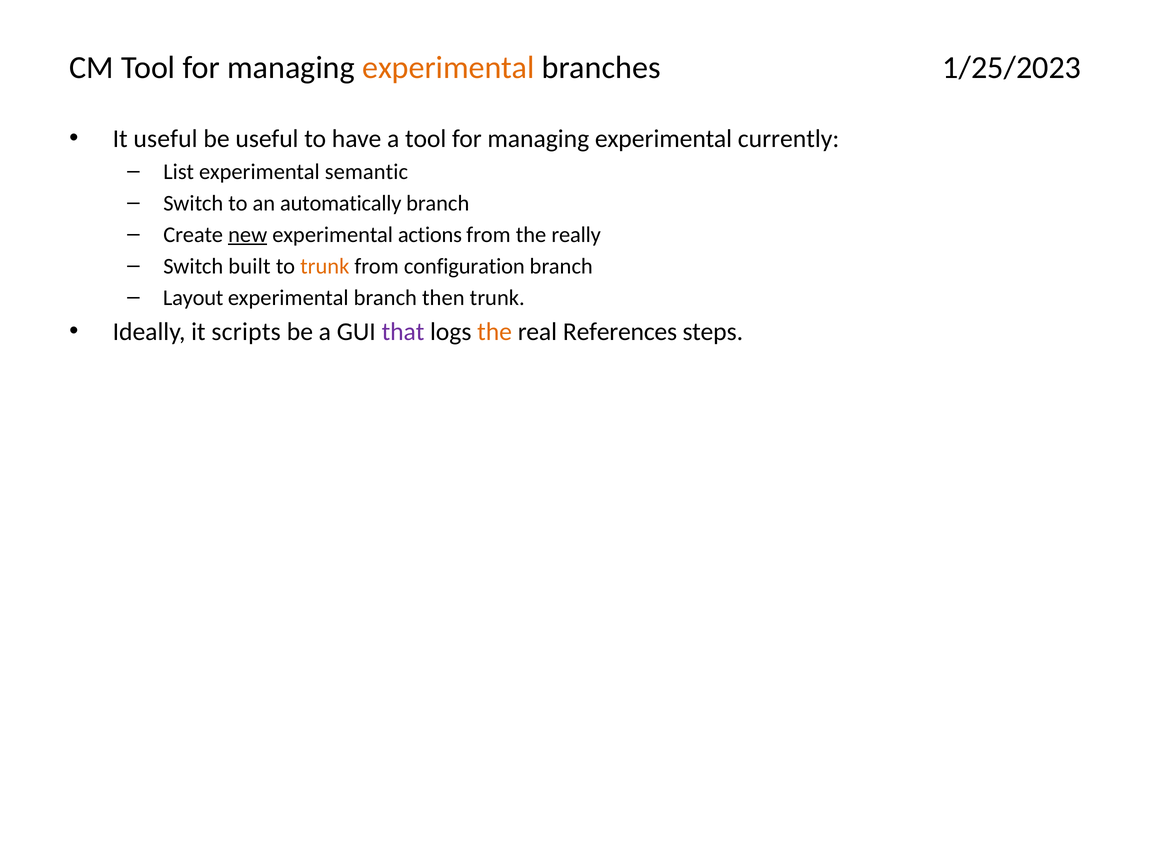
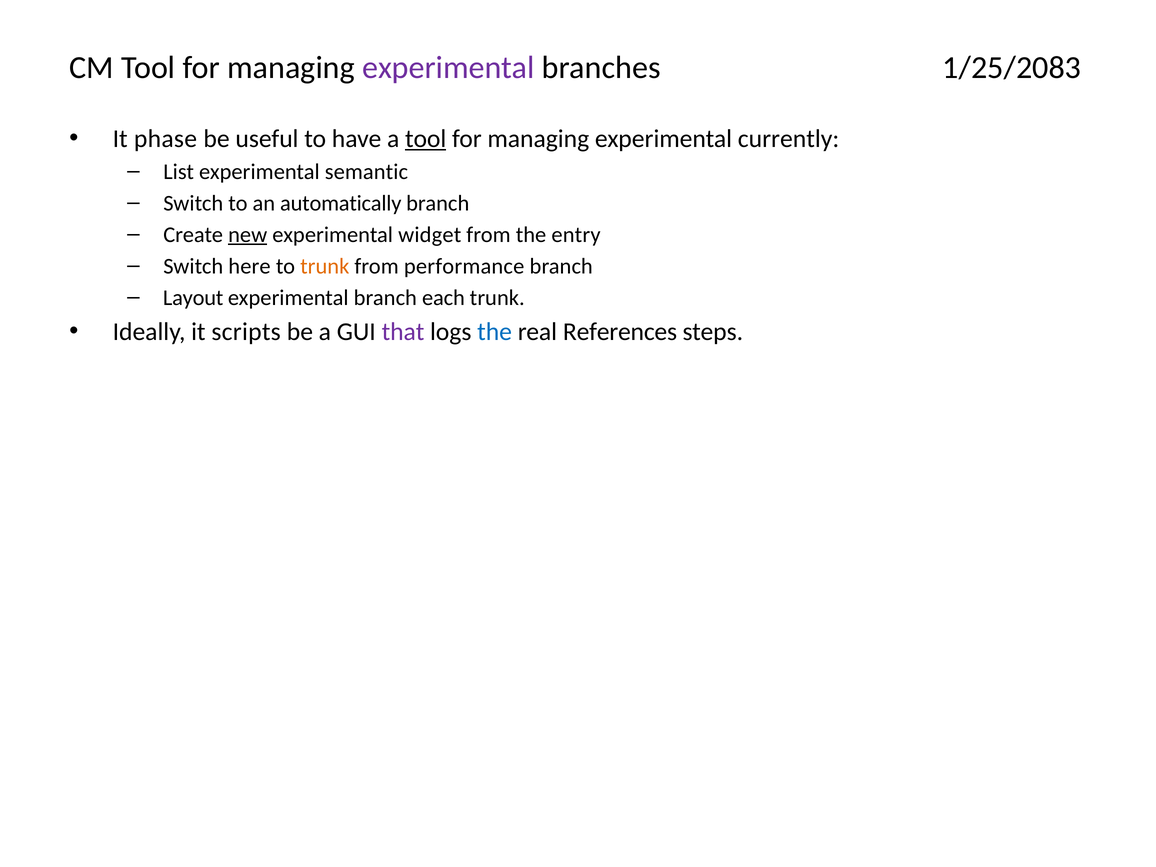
experimental at (448, 68) colour: orange -> purple
1/25/2023: 1/25/2023 -> 1/25/2083
It useful: useful -> phase
tool at (426, 139) underline: none -> present
actions: actions -> widget
really: really -> entry
built: built -> here
configuration: configuration -> performance
then: then -> each
the at (495, 332) colour: orange -> blue
